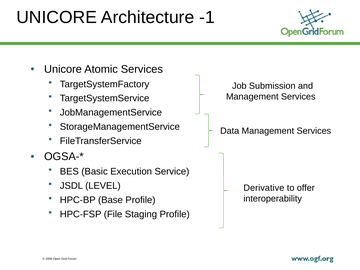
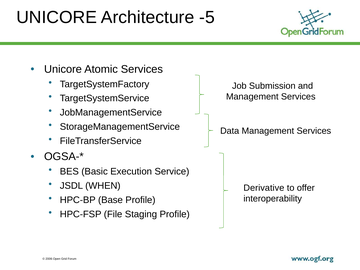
-1: -1 -> -5
LEVEL: LEVEL -> WHEN
